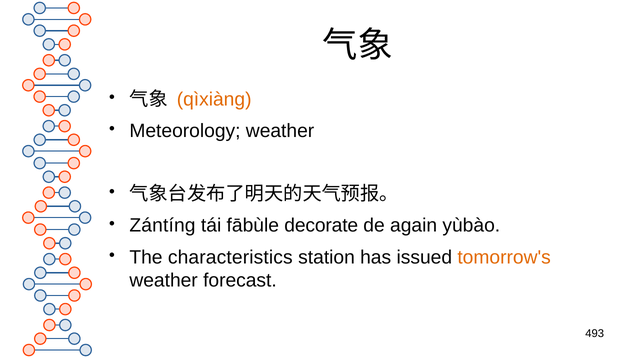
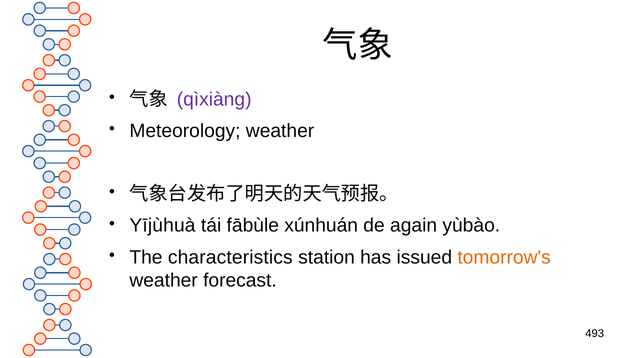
qìxiàng colour: orange -> purple
Zántíng: Zántíng -> Yījùhuà
decorate: decorate -> xúnhuán
